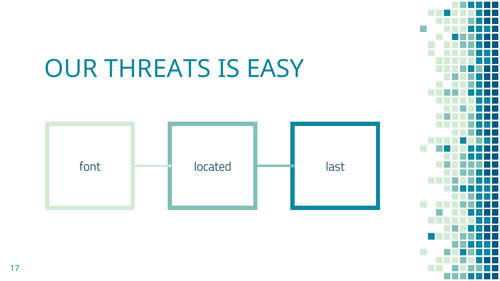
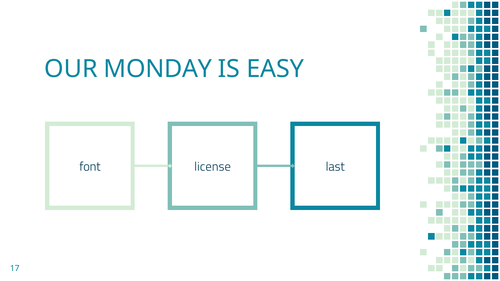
THREATS: THREATS -> MONDAY
located: located -> license
